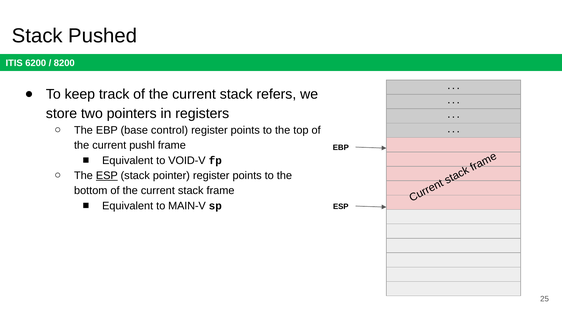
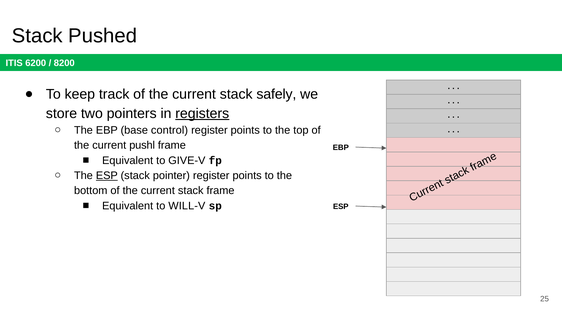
refers: refers -> safely
registers underline: none -> present
VOID-V: VOID-V -> GIVE-V
MAIN-V: MAIN-V -> WILL-V
